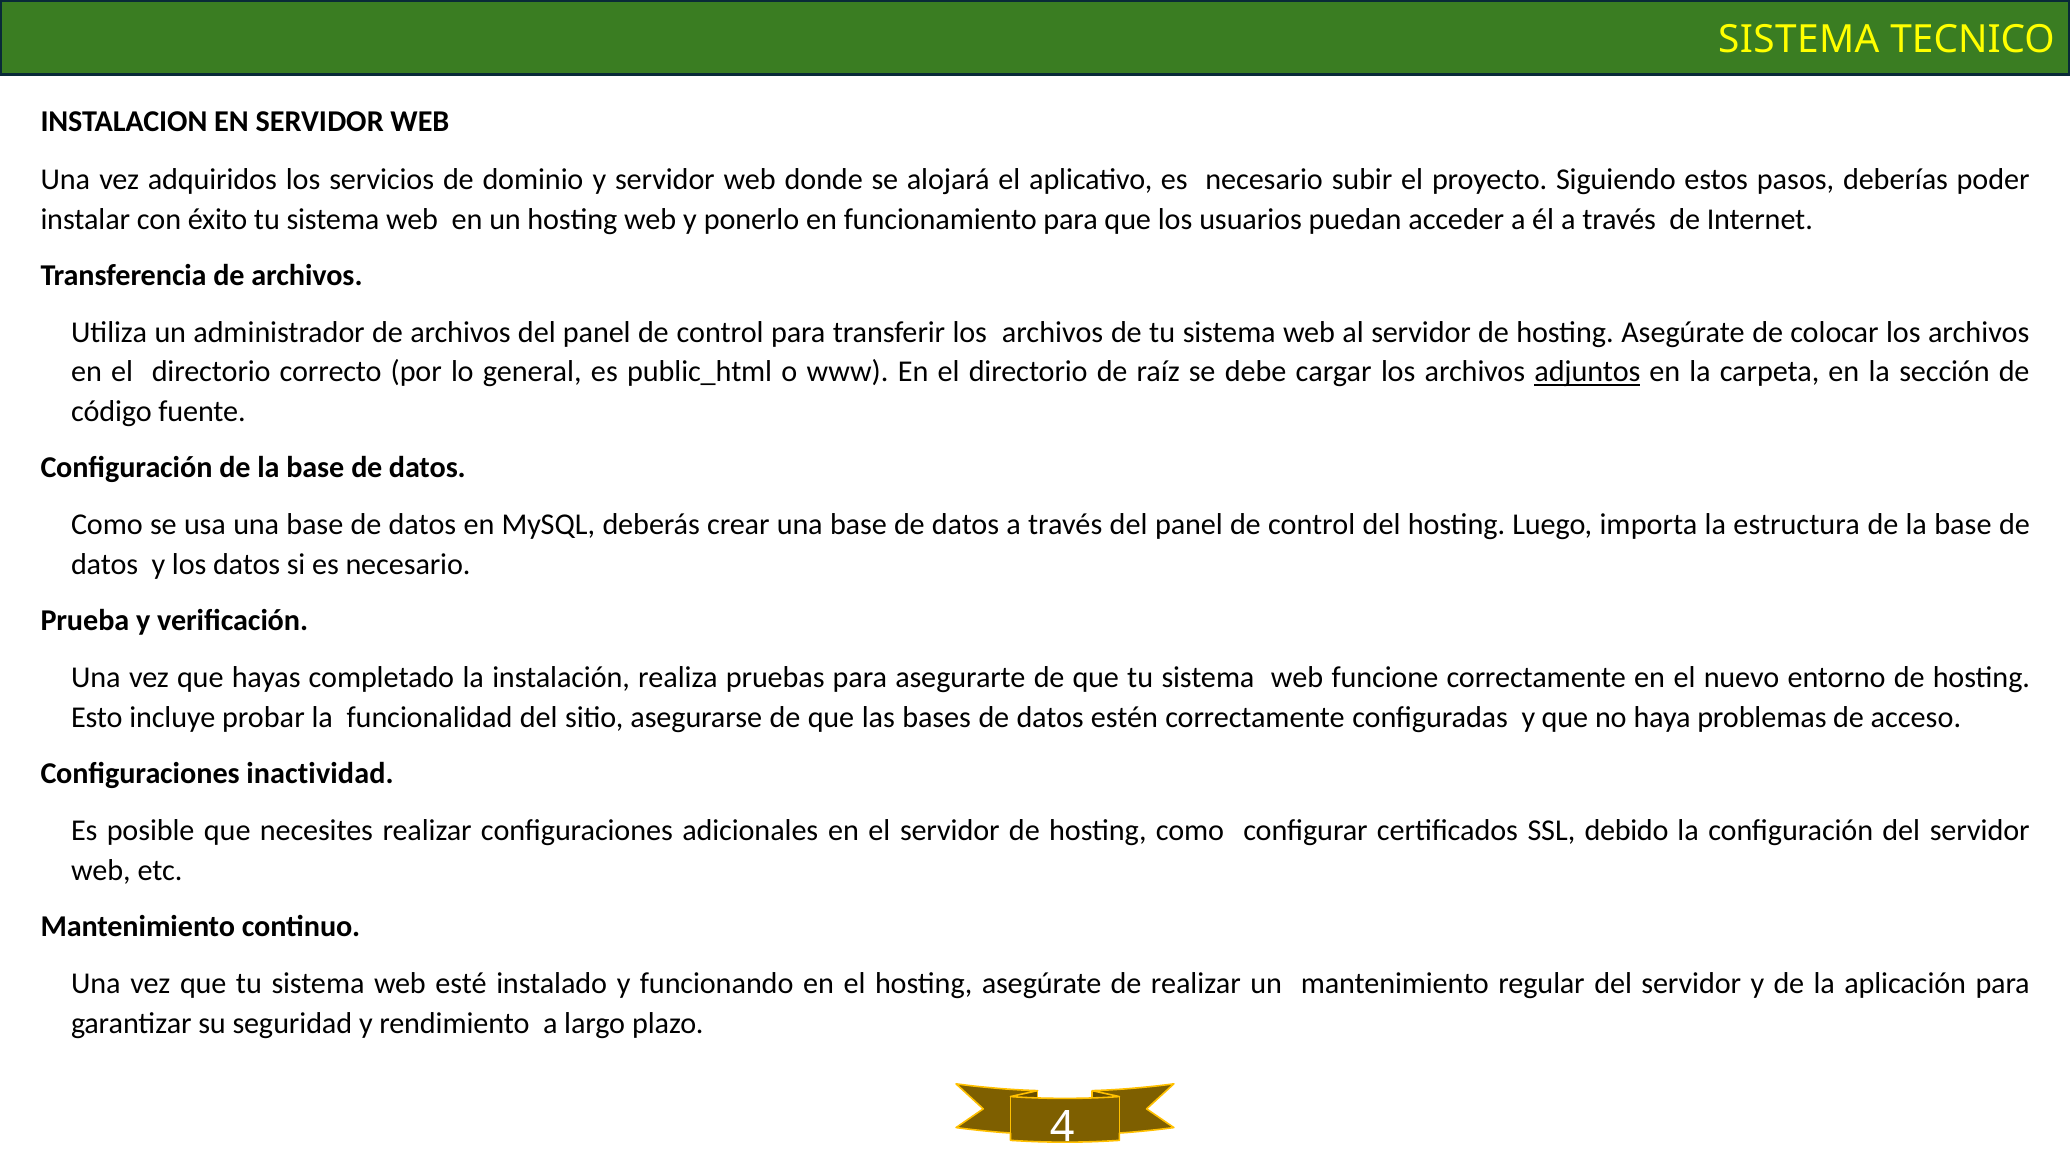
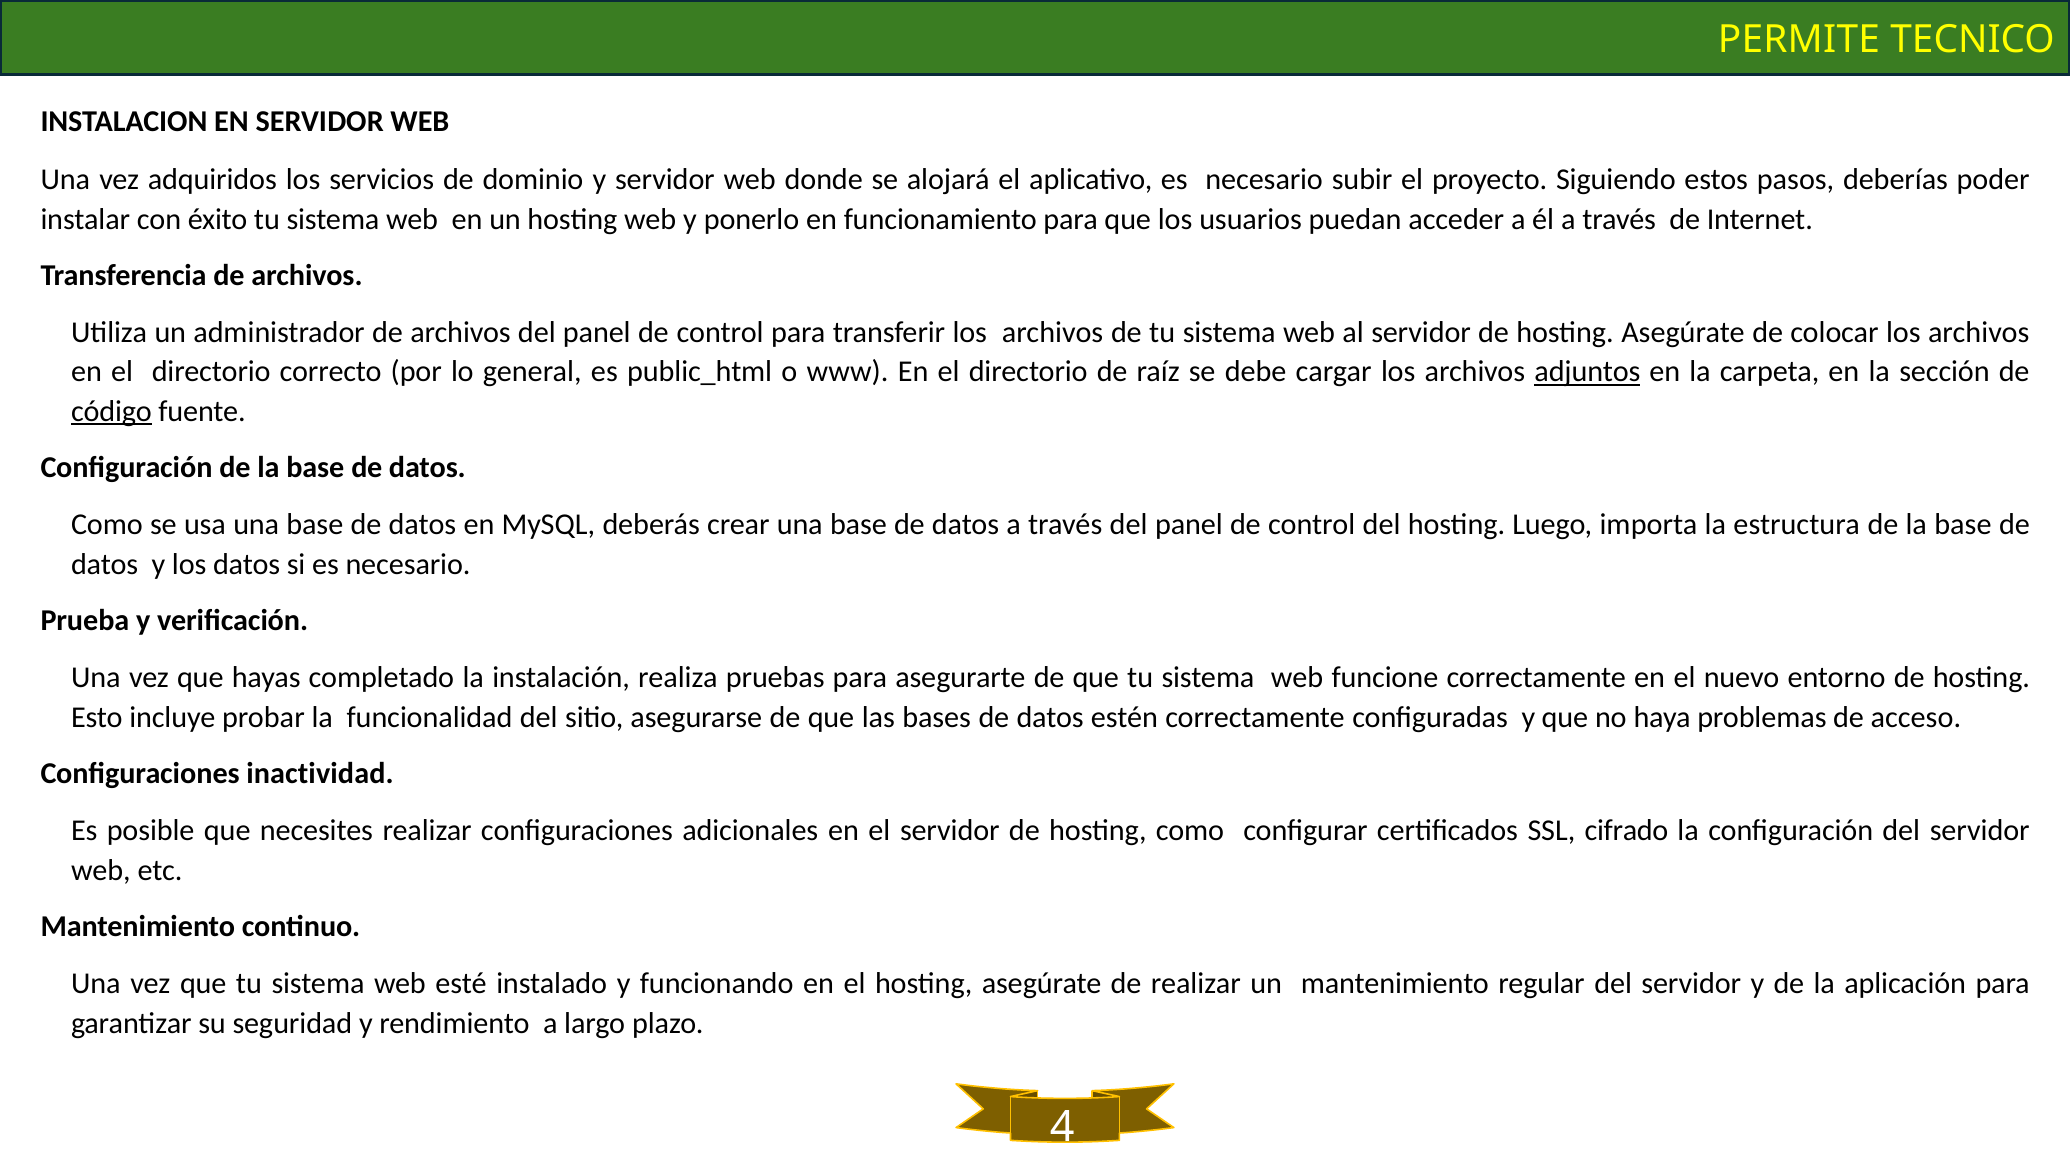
SISTEMA at (1799, 40): SISTEMA -> PERMITE
código underline: none -> present
debido: debido -> cifrado
